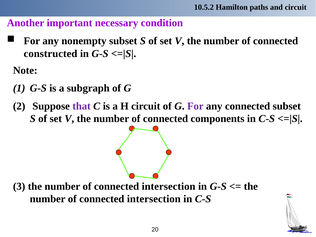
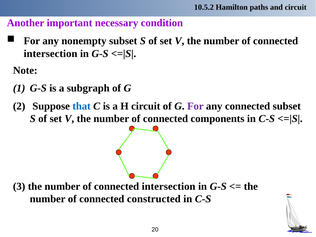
constructed at (51, 54): constructed -> intersection
that colour: purple -> blue
intersection at (154, 199): intersection -> constructed
